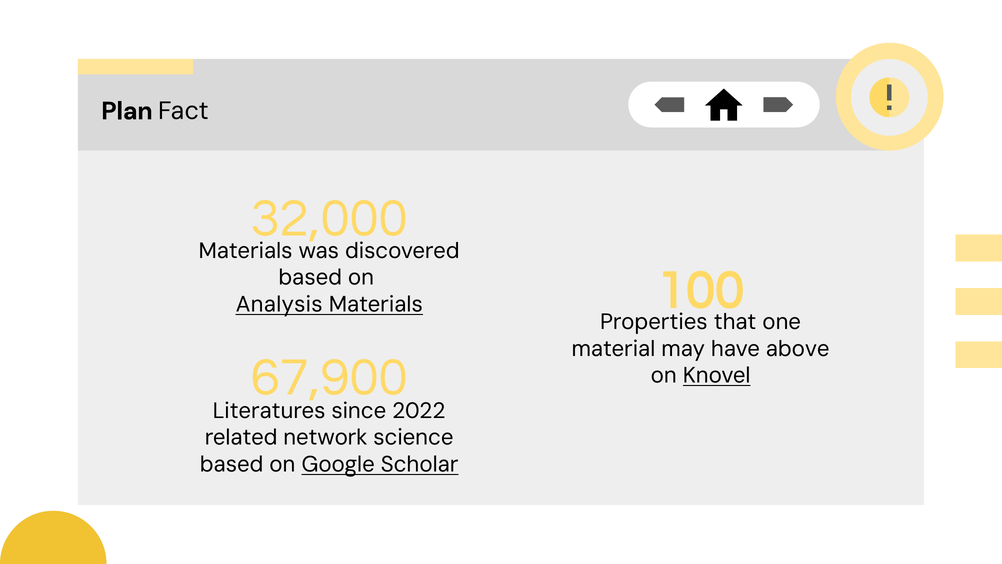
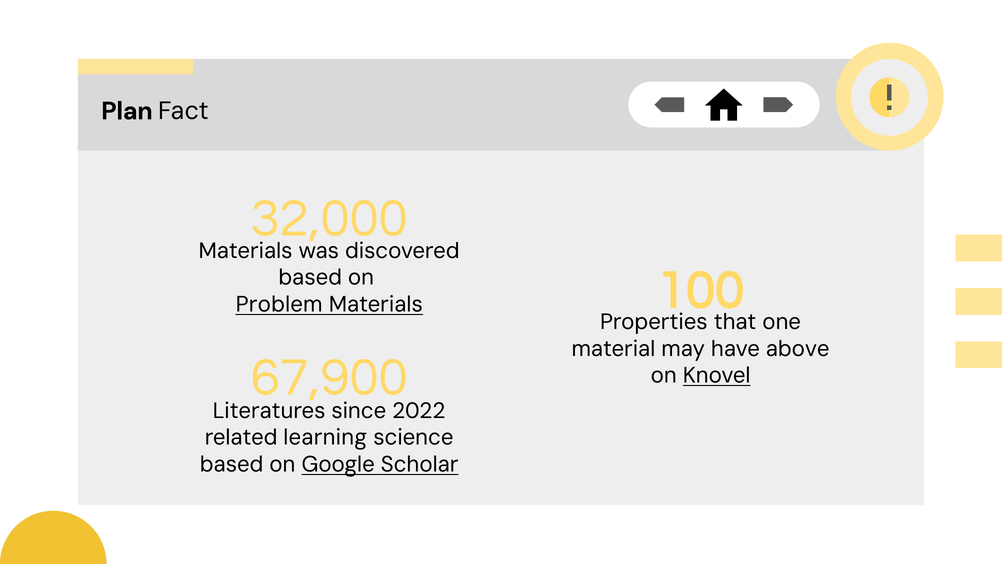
Analysis: Analysis -> Problem
network: network -> learning
